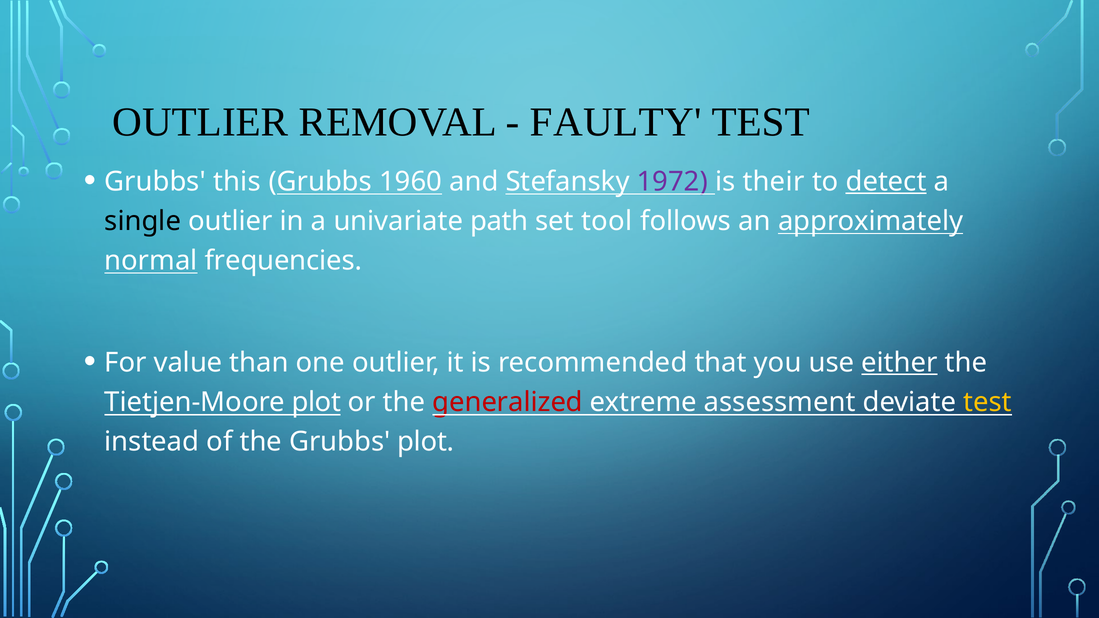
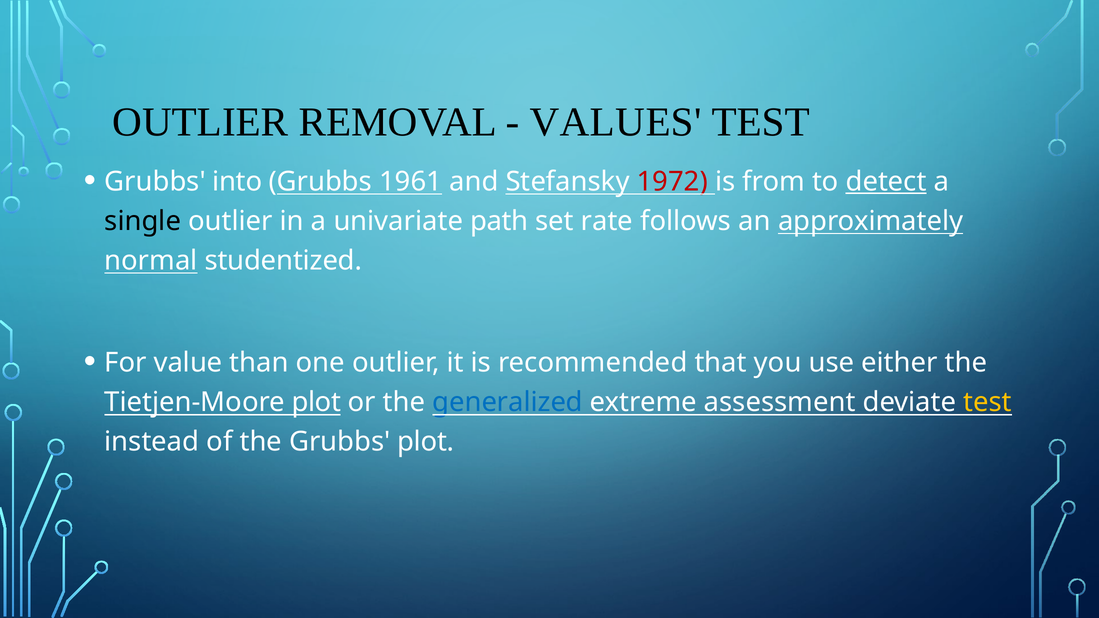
FAULTY: FAULTY -> VALUES
this: this -> into
1960: 1960 -> 1961
1972 colour: purple -> red
their: their -> from
tool: tool -> rate
frequencies: frequencies -> studentized
either underline: present -> none
generalized colour: red -> blue
